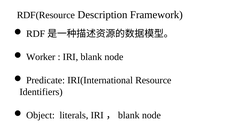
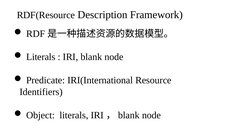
Worker at (41, 57): Worker -> Literals
